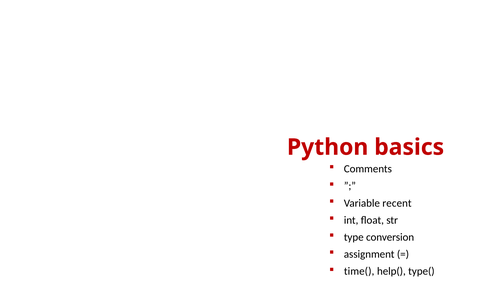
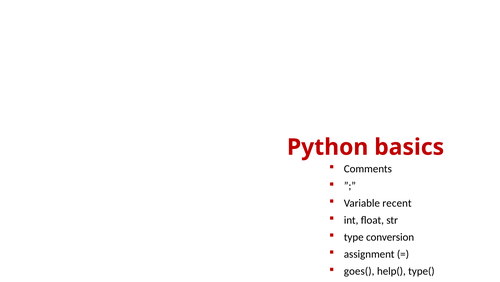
time(: time( -> goes(
